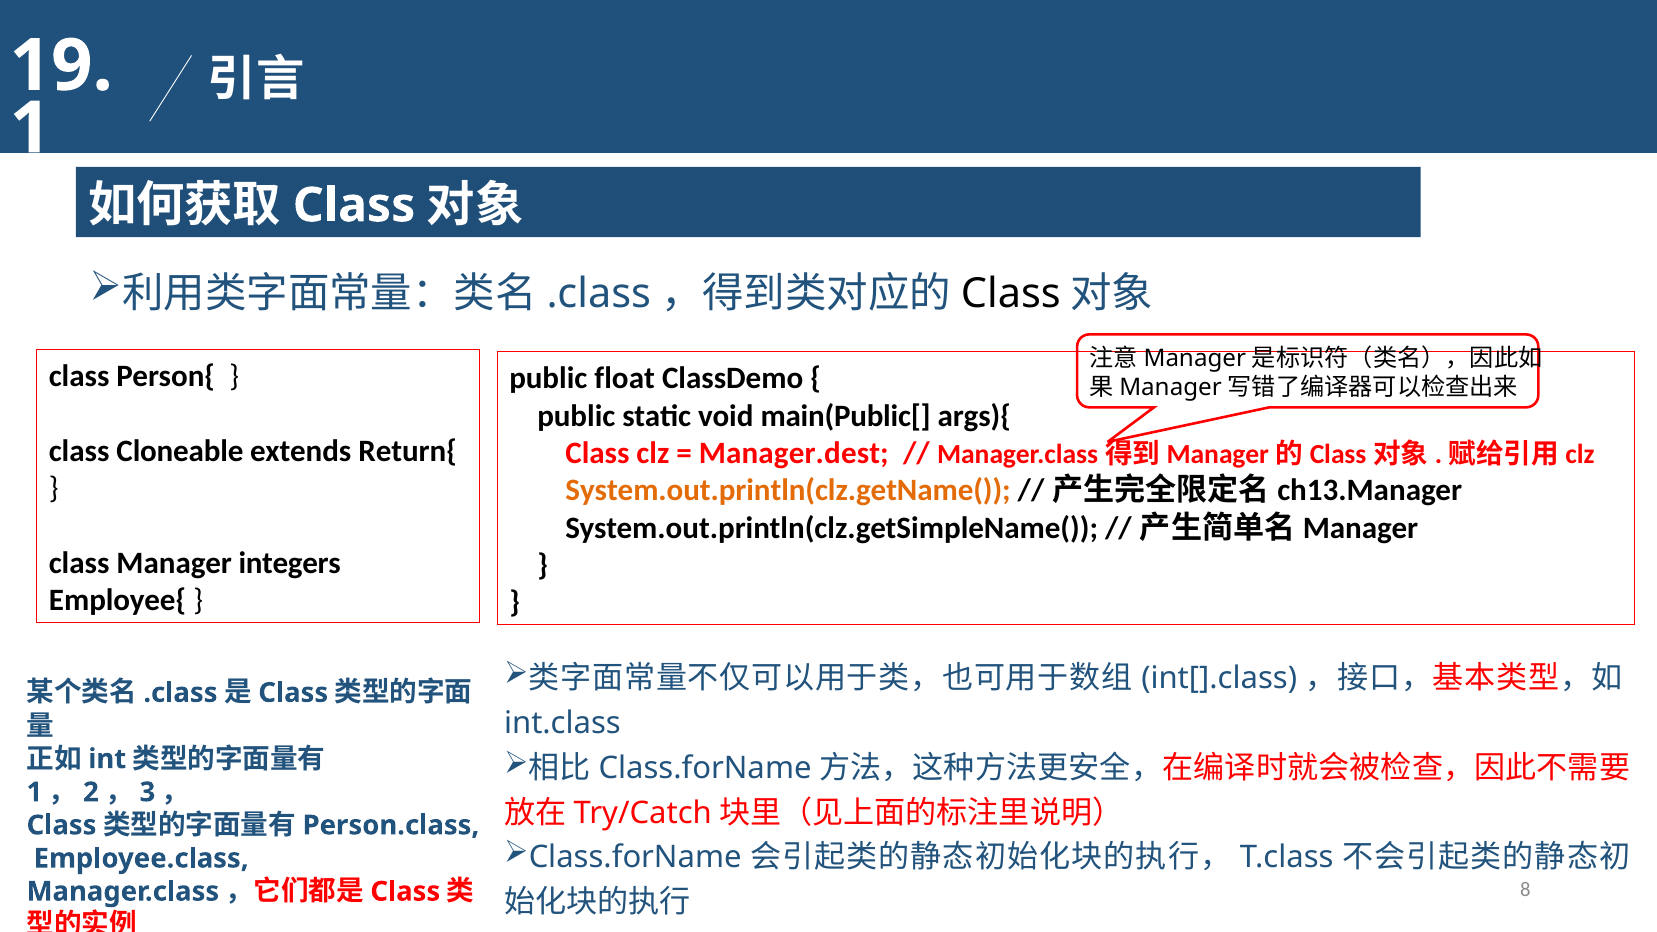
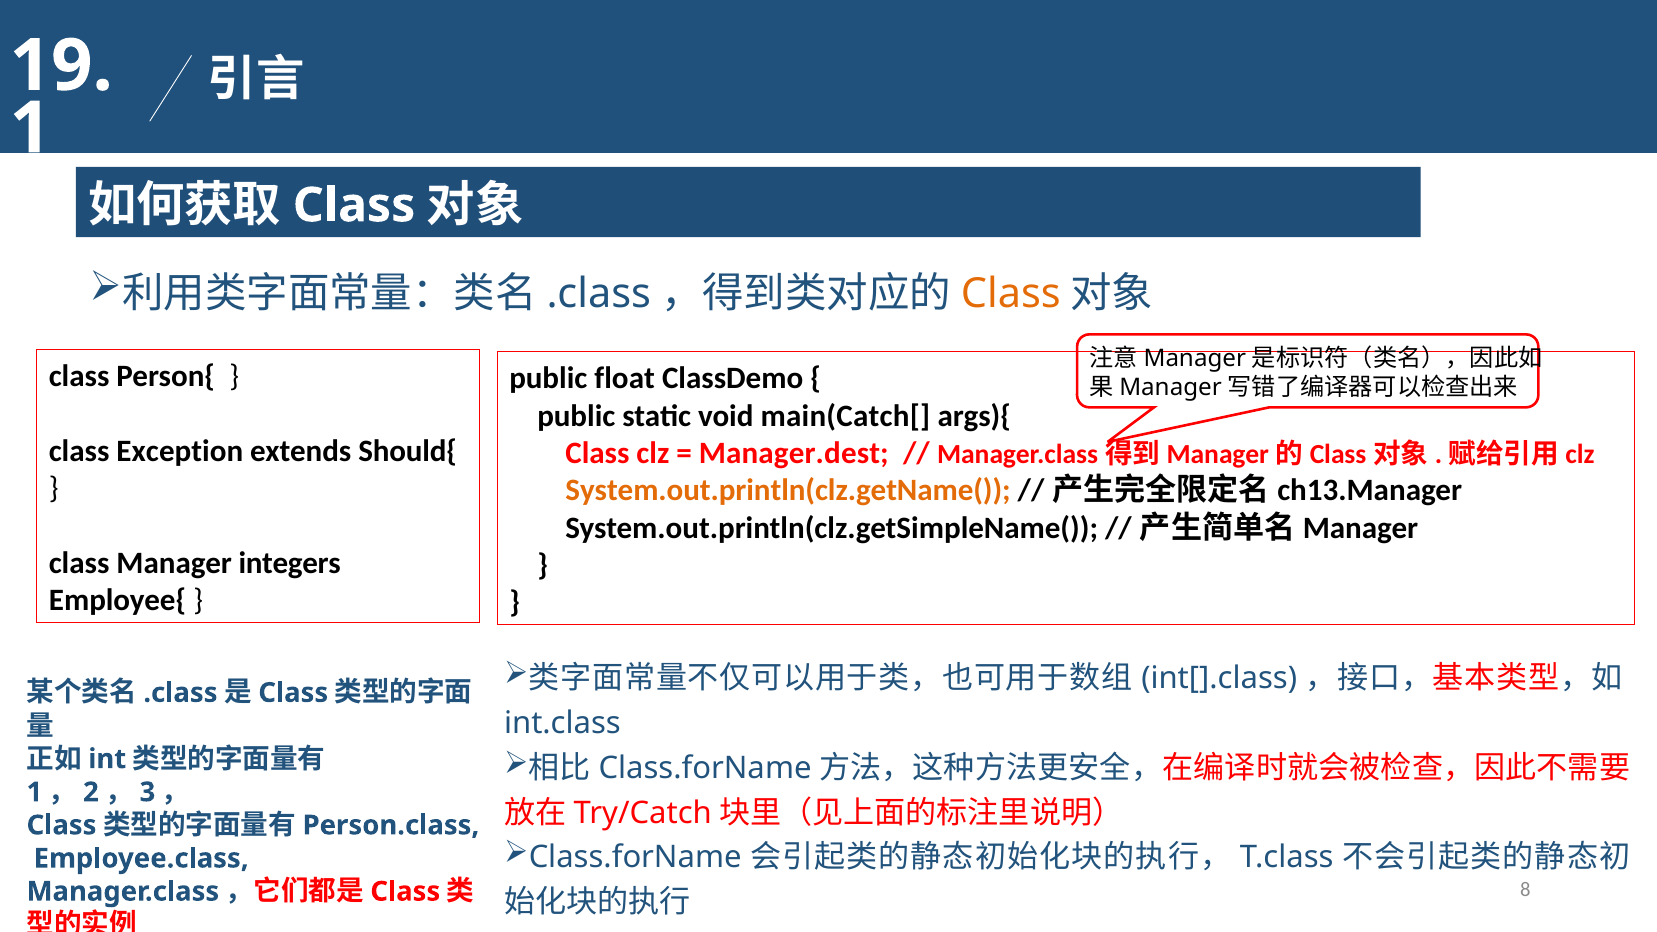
Class at (1011, 293) colour: black -> orange
main(Public[: main(Public[ -> main(Catch[
Cloneable: Cloneable -> Exception
Return{: Return{ -> Should{
